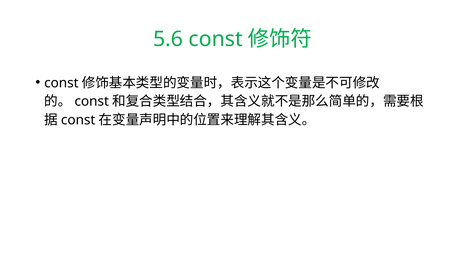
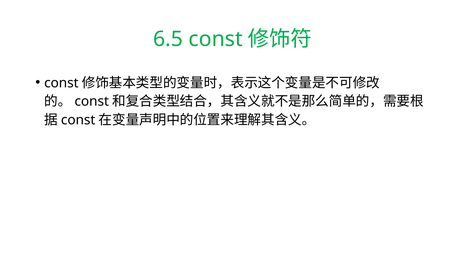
5.6: 5.6 -> 6.5
